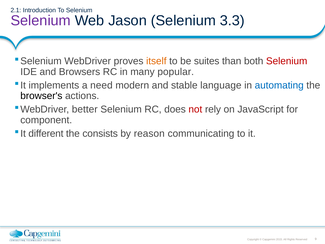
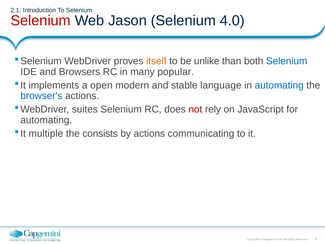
Selenium at (41, 21) colour: purple -> red
3.3: 3.3 -> 4.0
suites: suites -> unlike
Selenium at (287, 61) colour: red -> blue
need: need -> open
browser's colour: black -> blue
better: better -> suites
component at (46, 120): component -> automating
different: different -> multiple
by reason: reason -> actions
